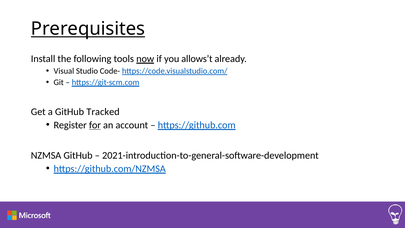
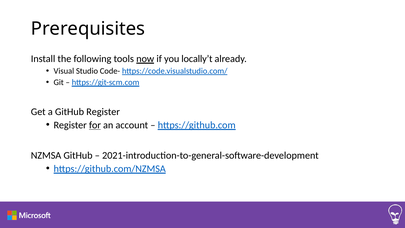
Prerequisites underline: present -> none
allows’t: allows’t -> locally’t
GitHub Tracked: Tracked -> Register
